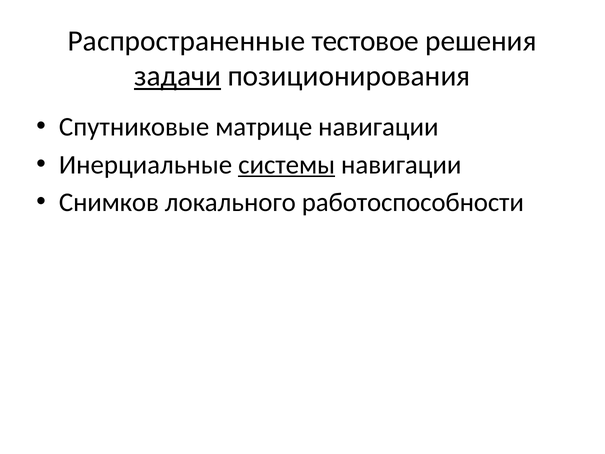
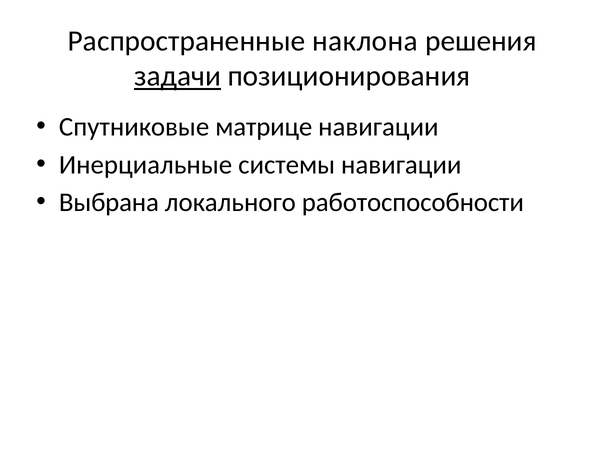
тестовое: тестовое -> наклона
системы underline: present -> none
Снимков: Снимков -> Выбрана
